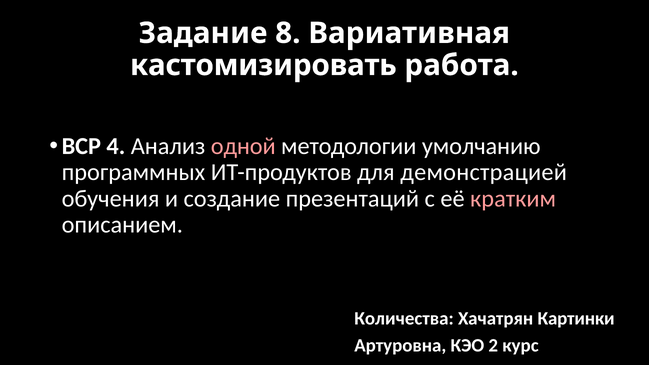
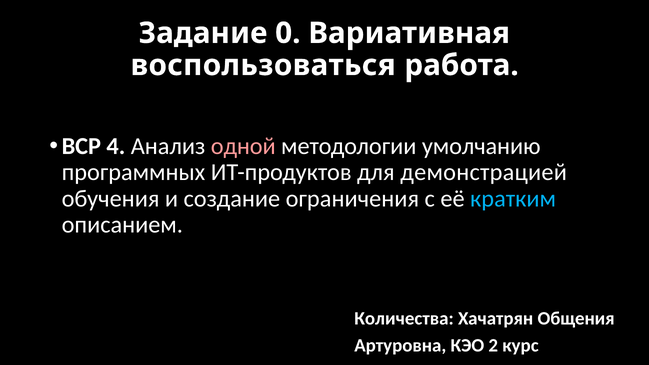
8: 8 -> 0
кастомизировать: кастомизировать -> воспользоваться
презентаций: презентаций -> ограничения
кратким colour: pink -> light blue
Картинки: Картинки -> Общения
